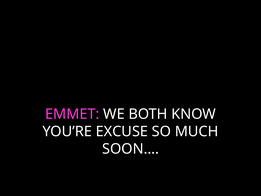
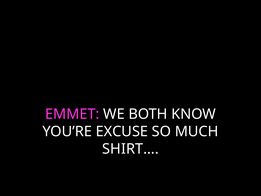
SOON…: SOON… -> SHIRT…
